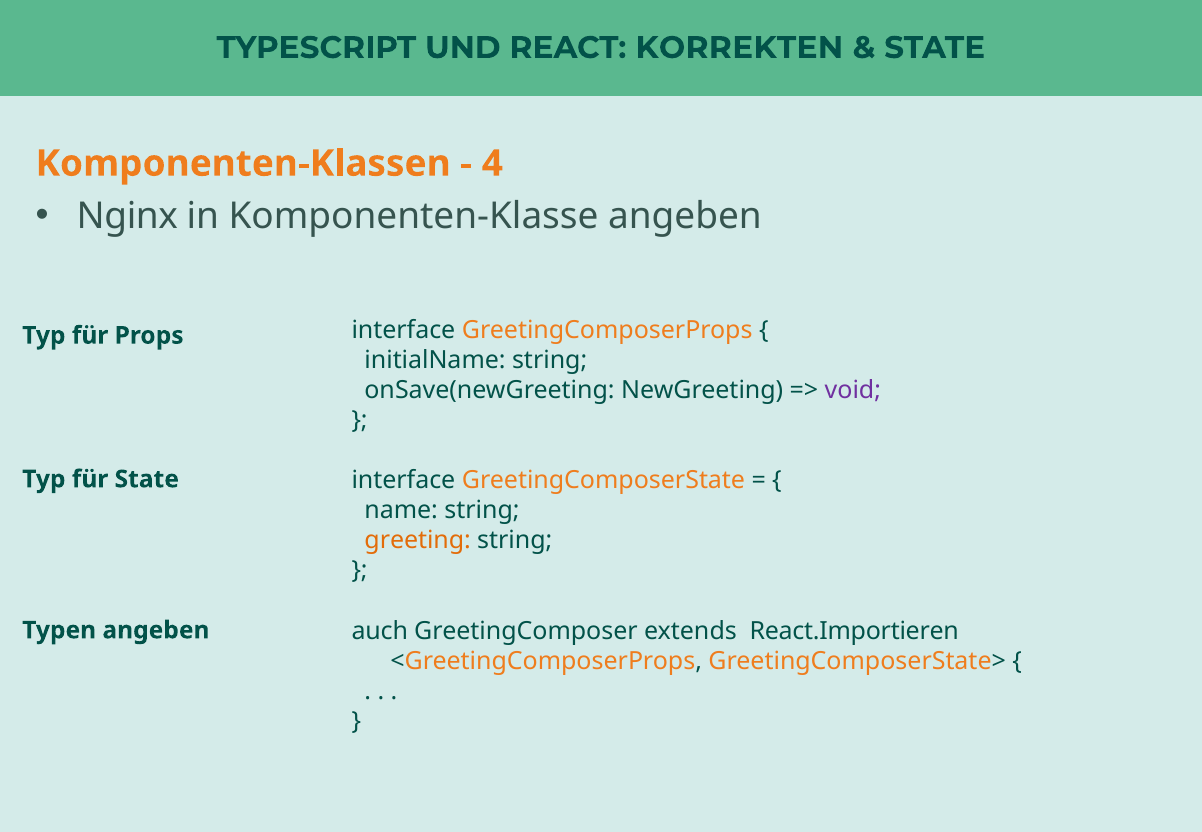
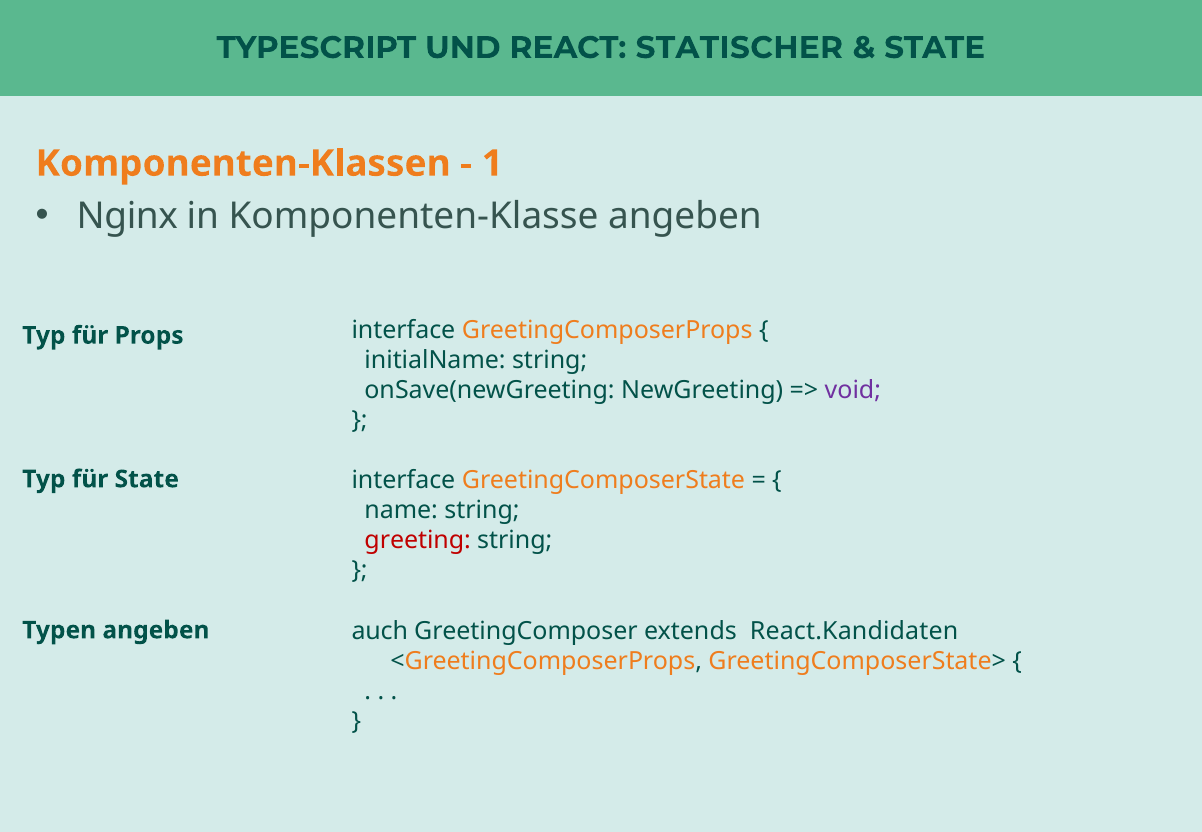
KORREKTEN: KORREKTEN -> STATISCHER
4: 4 -> 1
greeting colour: orange -> red
React.Importieren: React.Importieren -> React.Kandidaten
